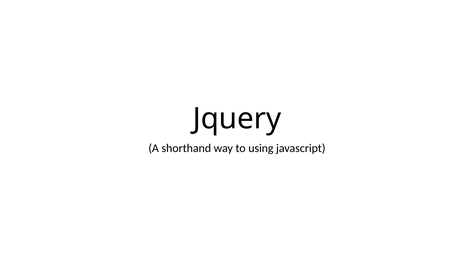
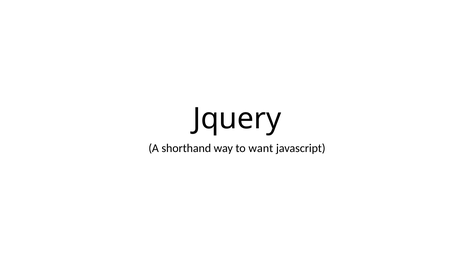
using: using -> want
